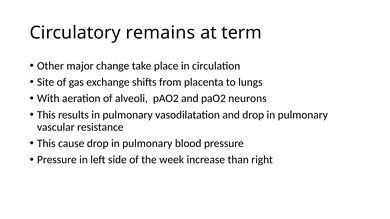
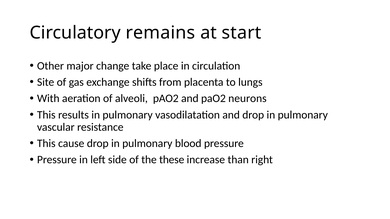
term: term -> start
week: week -> these
